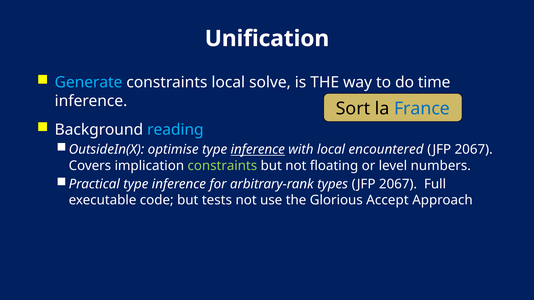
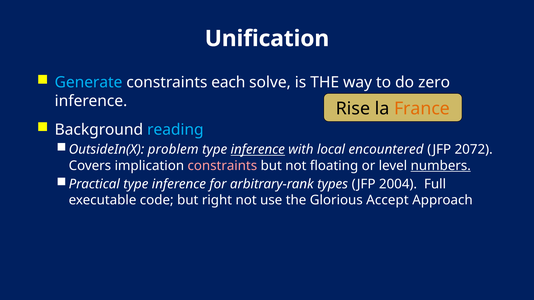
constraints local: local -> each
time: time -> zero
Sort: Sort -> Rise
France colour: blue -> orange
optimise: optimise -> problem
2067 at (474, 150): 2067 -> 2072
constraints at (222, 166) colour: light green -> pink
numbers underline: none -> present
types JFP 2067: 2067 -> 2004
tests: tests -> right
